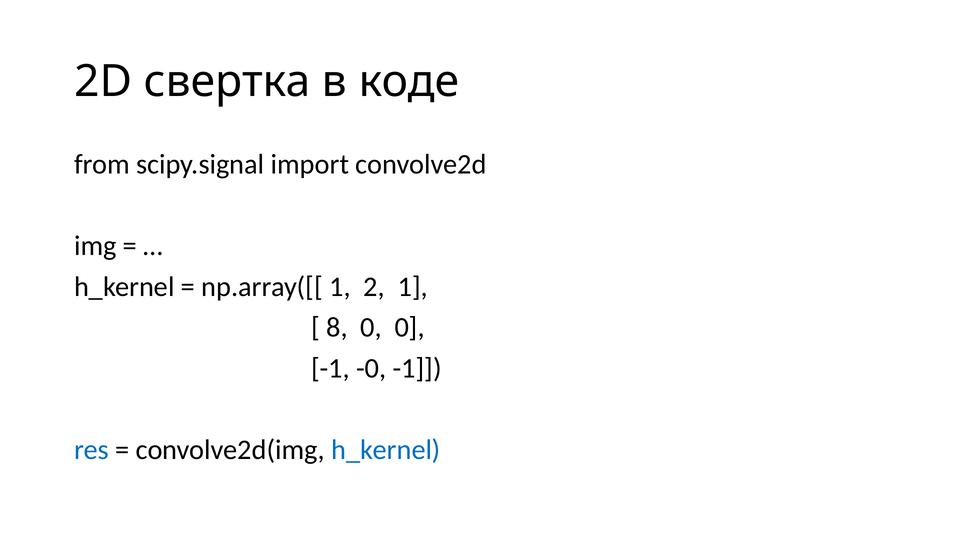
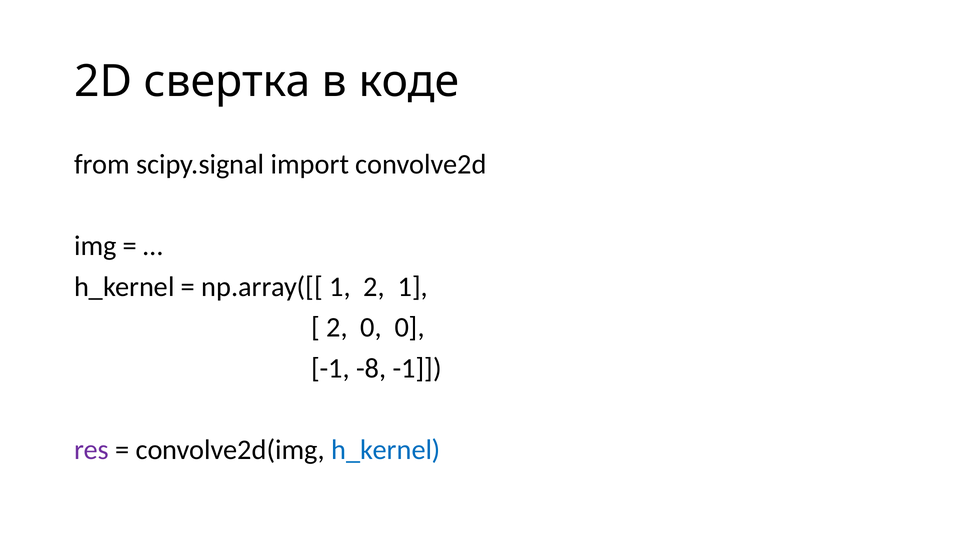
8 at (337, 328): 8 -> 2
-0: -0 -> -8
res colour: blue -> purple
